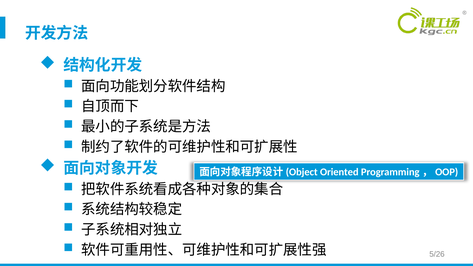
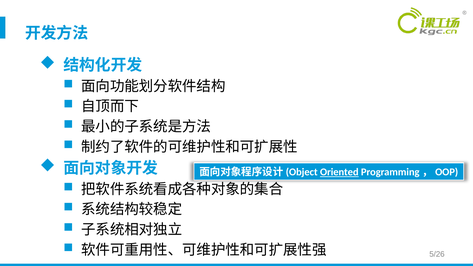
Oriented underline: none -> present
